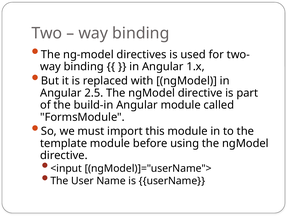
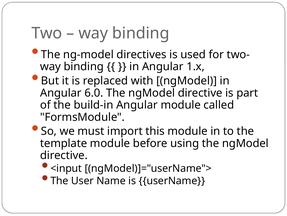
2.5: 2.5 -> 6.0
